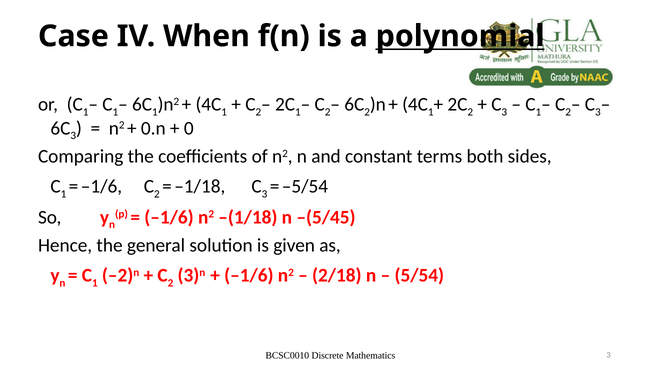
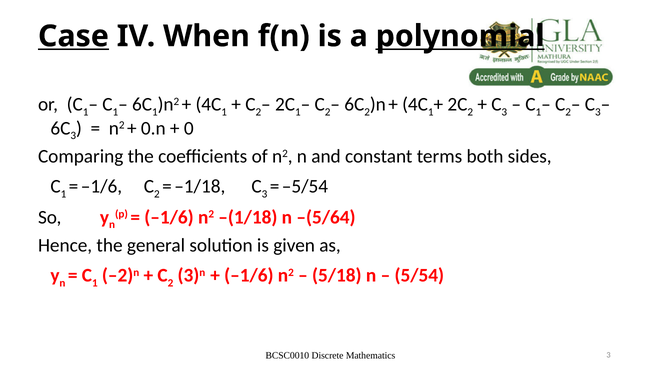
Case underline: none -> present
–(5/45: –(5/45 -> –(5/64
2/18: 2/18 -> 5/18
